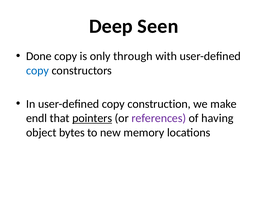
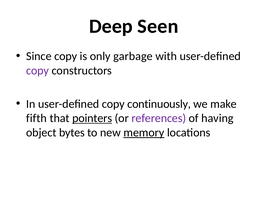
Done: Done -> Since
through: through -> garbage
copy at (38, 71) colour: blue -> purple
construction: construction -> continuously
endl: endl -> fifth
memory underline: none -> present
